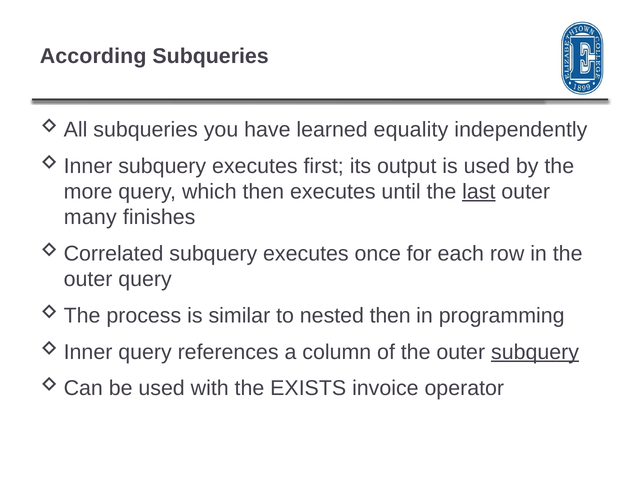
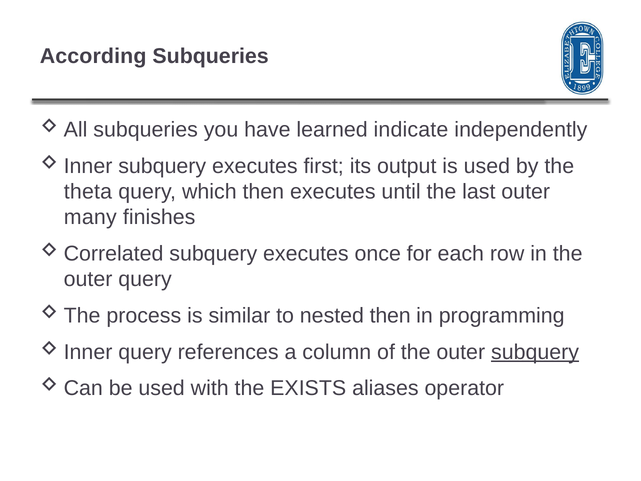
equality: equality -> indicate
more: more -> theta
last underline: present -> none
invoice: invoice -> aliases
